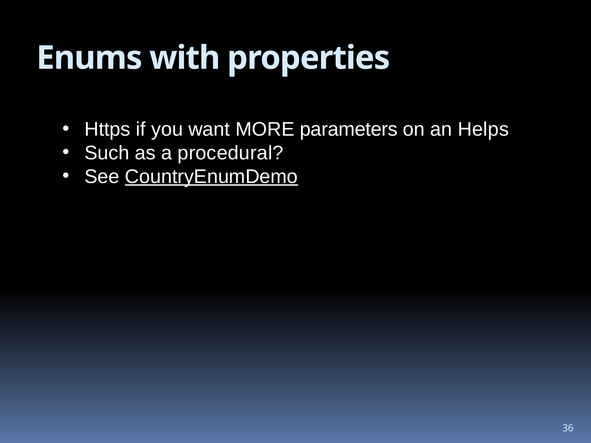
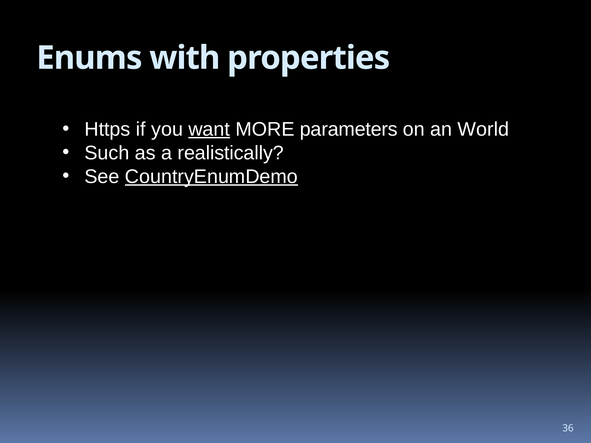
want underline: none -> present
Helps: Helps -> World
procedural: procedural -> realistically
